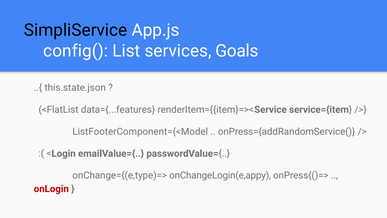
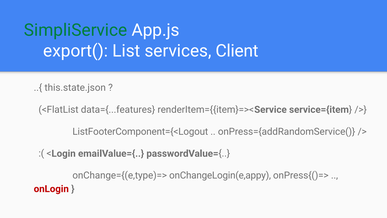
SimpliService colour: black -> green
config(: config( -> export(
Goals: Goals -> Client
ListFooterComponent={<Model: ListFooterComponent={<Model -> ListFooterComponent={<Logout
